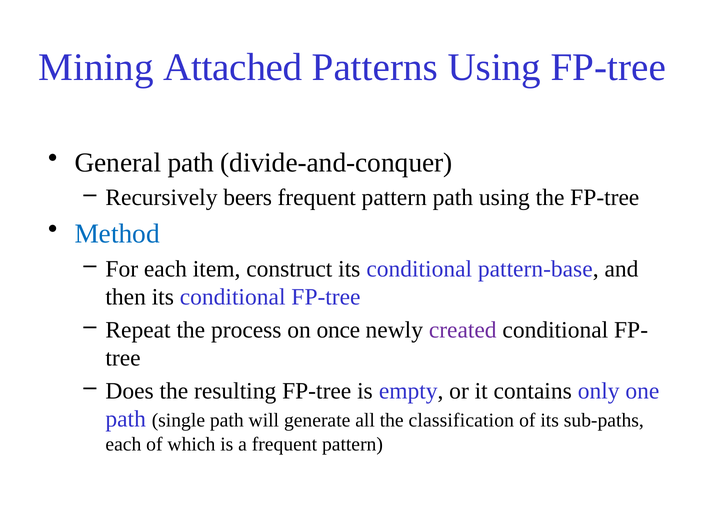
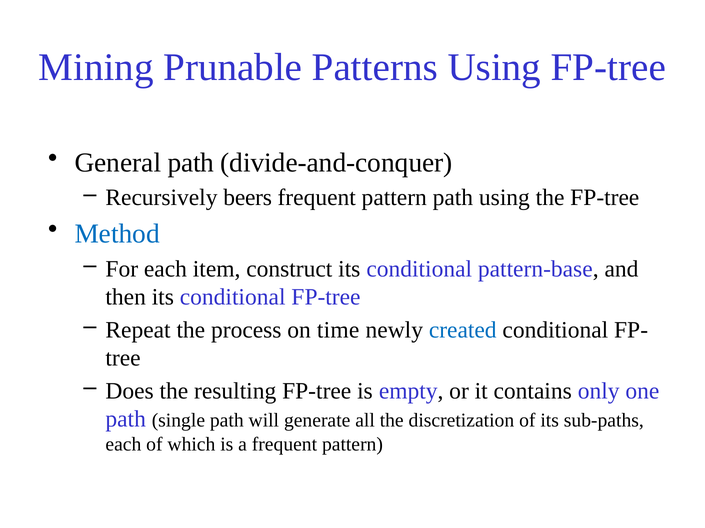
Attached: Attached -> Prunable
once: once -> time
created colour: purple -> blue
classification: classification -> discretization
